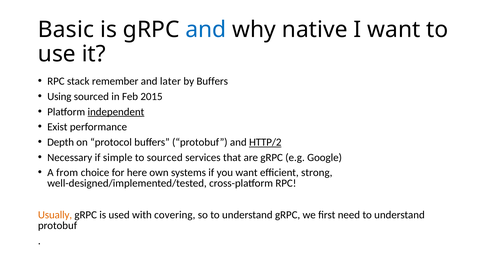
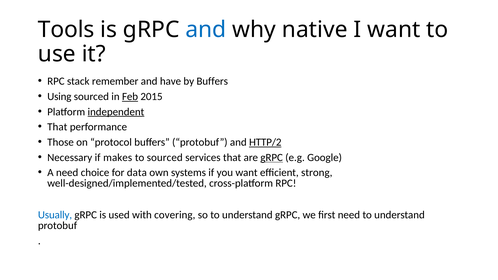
Basic: Basic -> Tools
later: later -> have
Feb underline: none -> present
Exist at (57, 127): Exist -> That
Depth: Depth -> Those
simple: simple -> makes
gRPC at (272, 158) underline: none -> present
A from: from -> need
here: here -> data
Usually colour: orange -> blue
